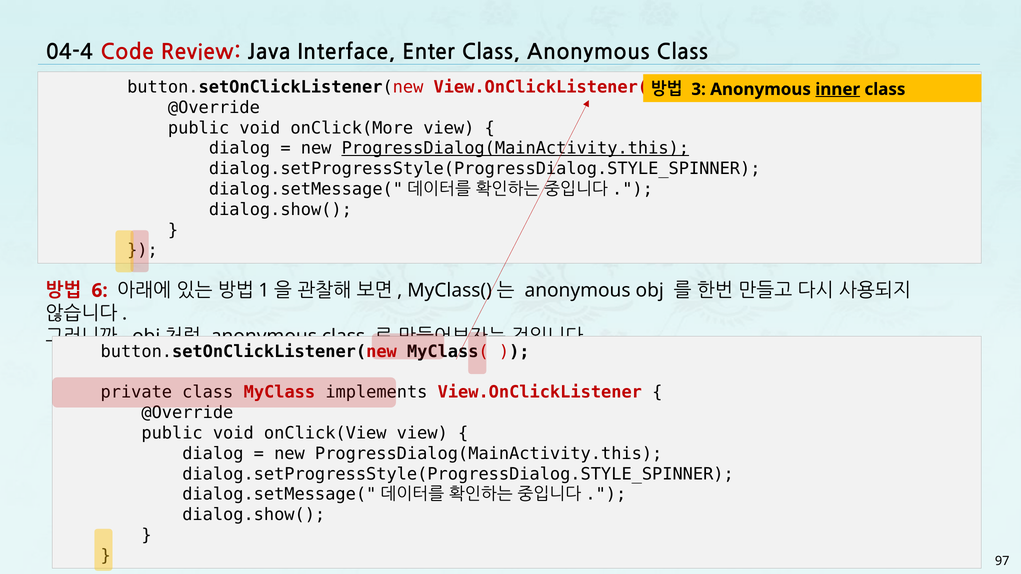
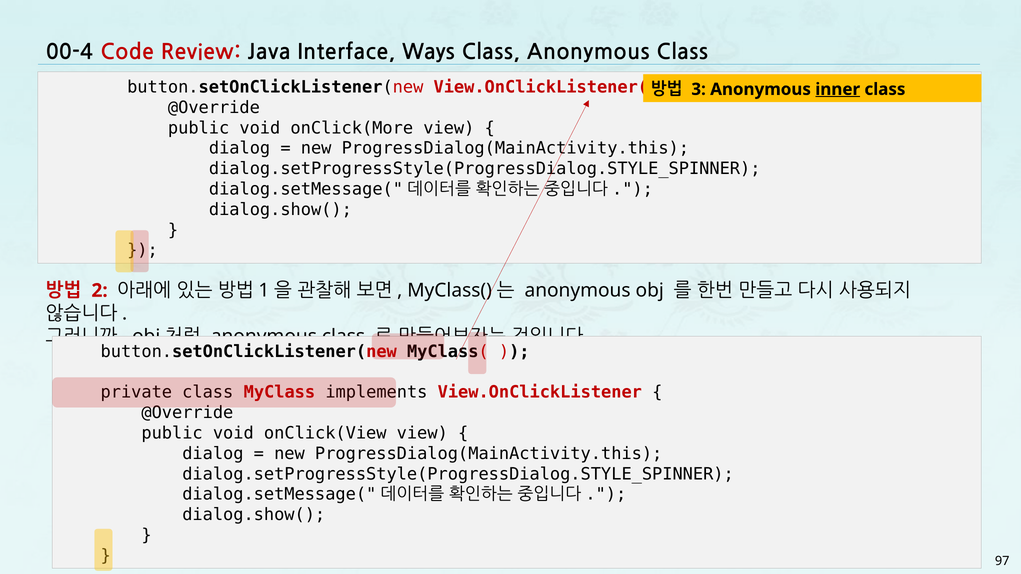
04-4: 04-4 -> 00-4
Enter: Enter -> Ways
ProgressDialog(MainActivity.this at (515, 148) underline: present -> none
6: 6 -> 2
